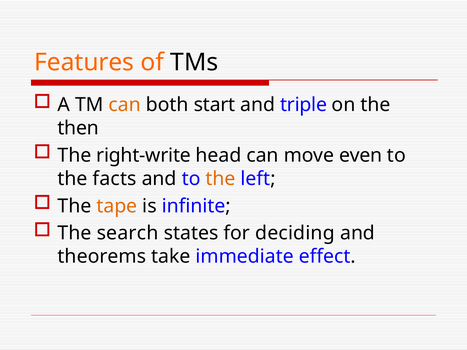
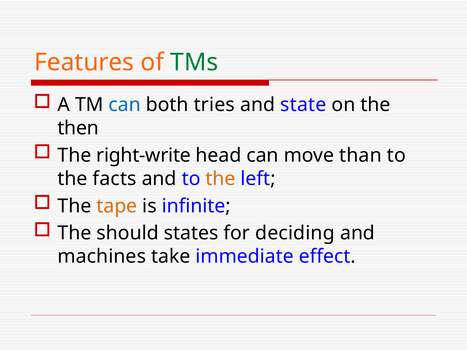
TMs colour: black -> green
can at (125, 105) colour: orange -> blue
start: start -> tries
triple: triple -> state
even: even -> than
search: search -> should
theorems: theorems -> machines
